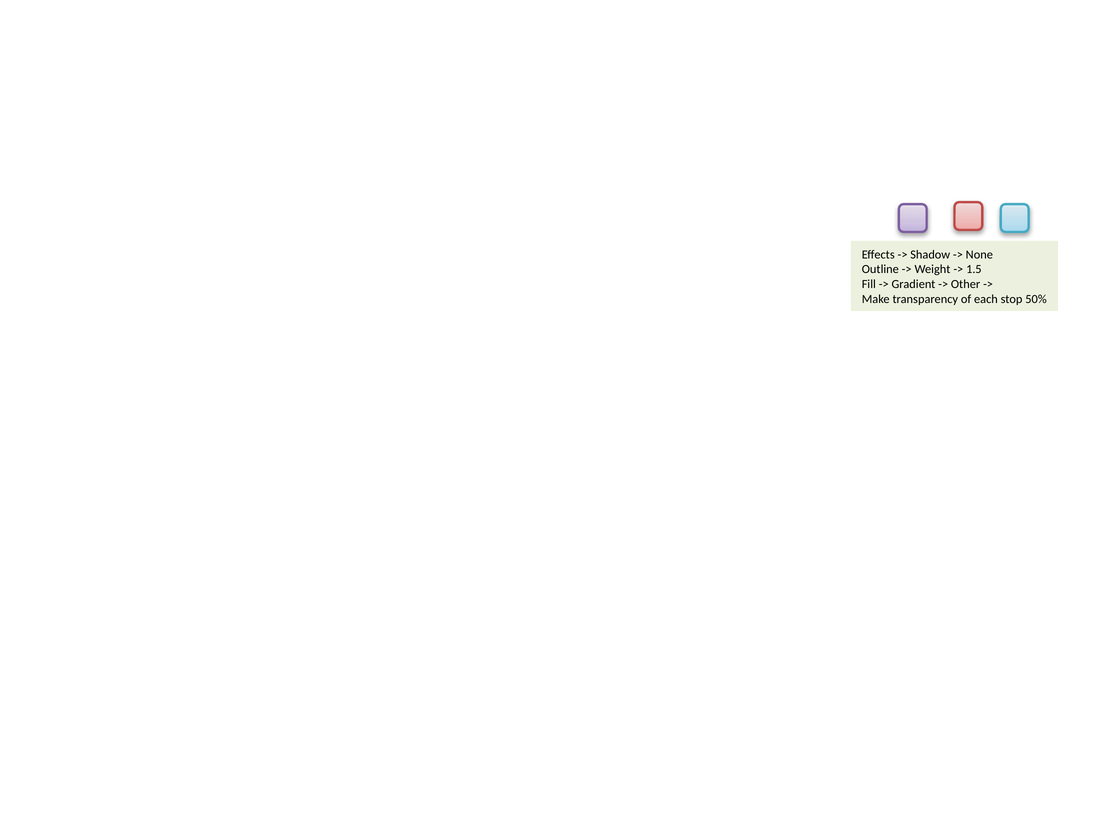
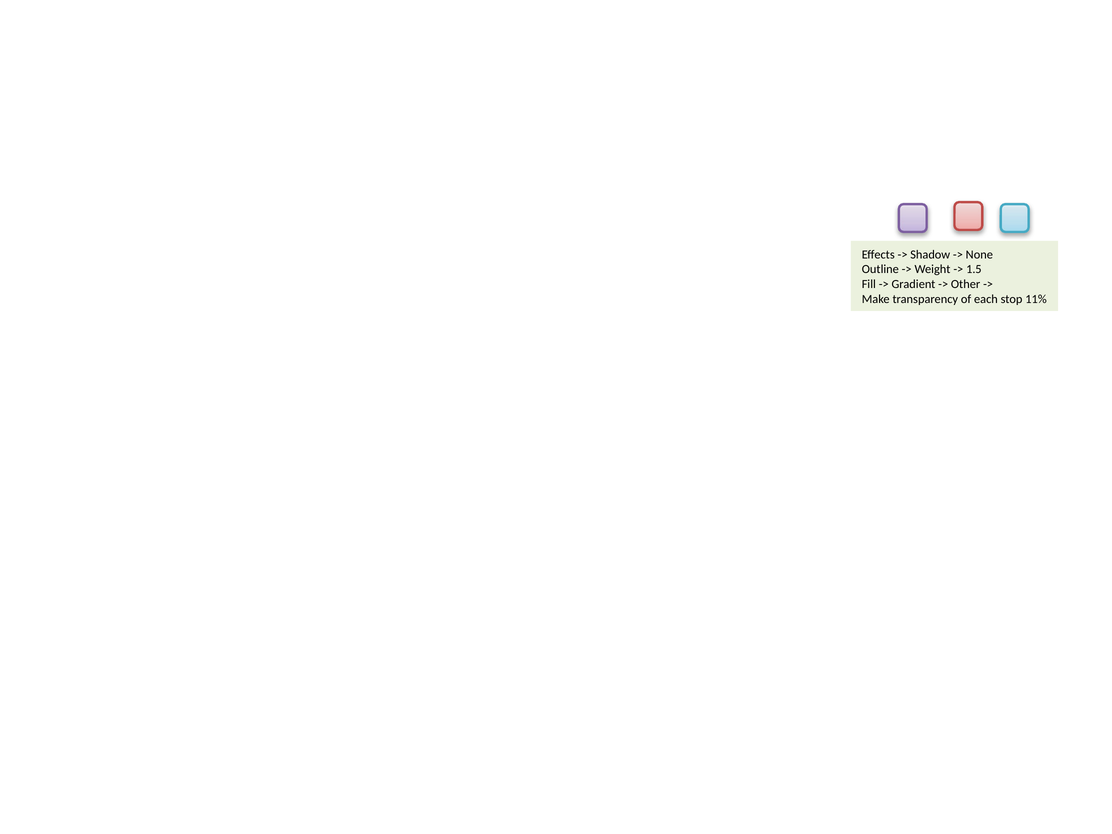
50%: 50% -> 11%
